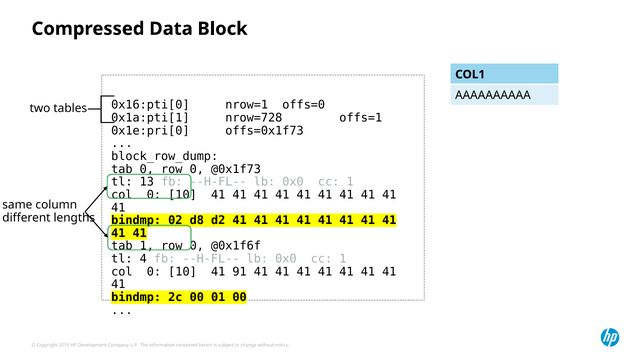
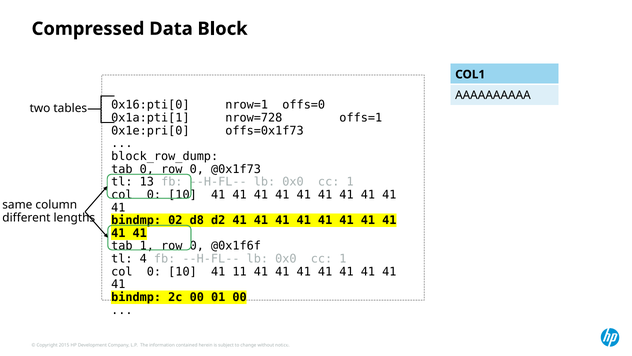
91: 91 -> 11
